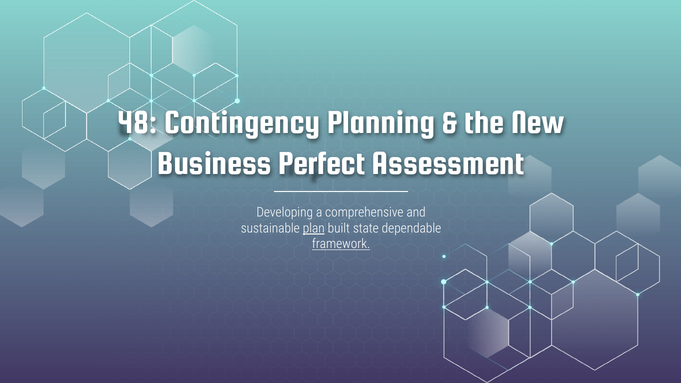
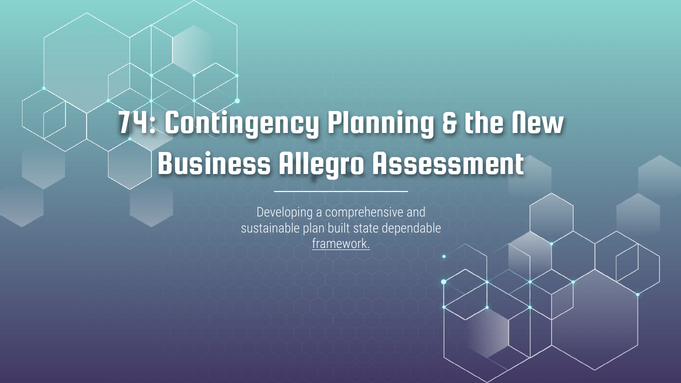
48: 48 -> 74
Perfect: Perfect -> Allegro
plan underline: present -> none
